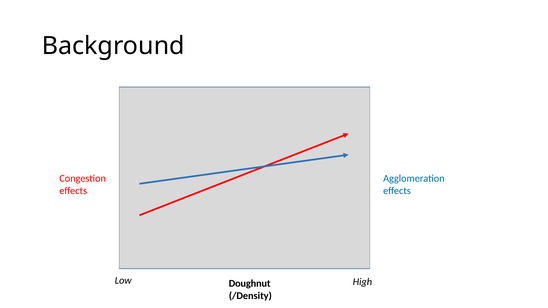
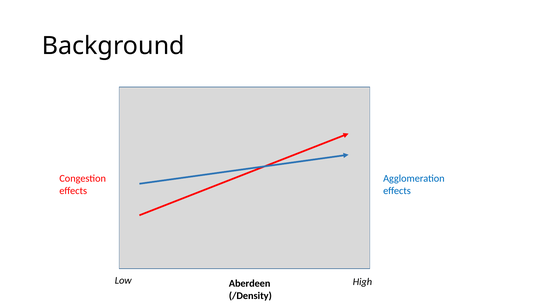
Doughnut: Doughnut -> Aberdeen
